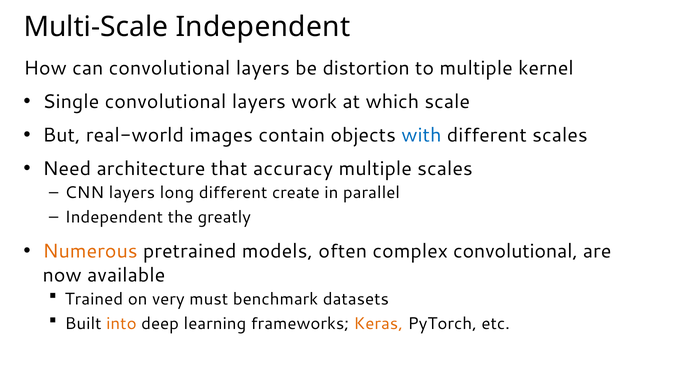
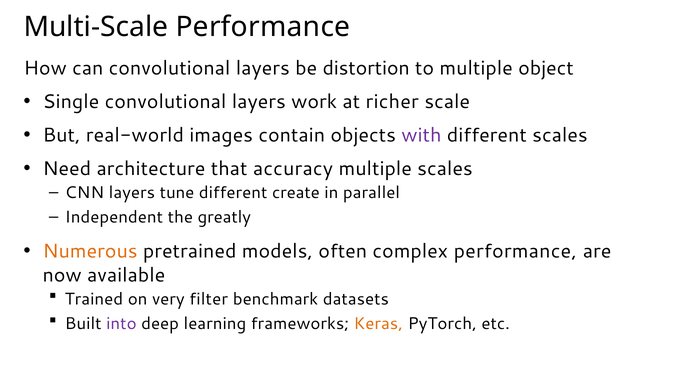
Multi-Scale Independent: Independent -> Performance
kernel: kernel -> object
which: which -> richer
with colour: blue -> purple
long: long -> tune
complex convolutional: convolutional -> performance
must: must -> filter
into colour: orange -> purple
